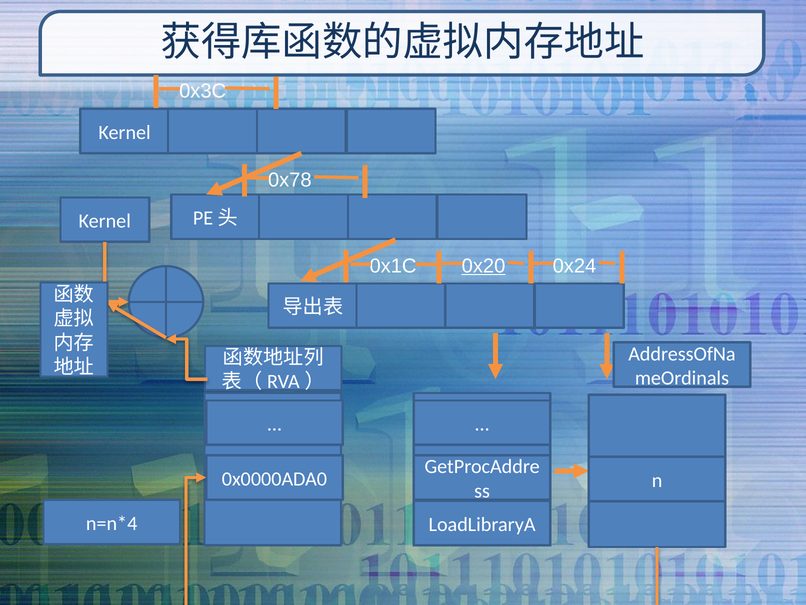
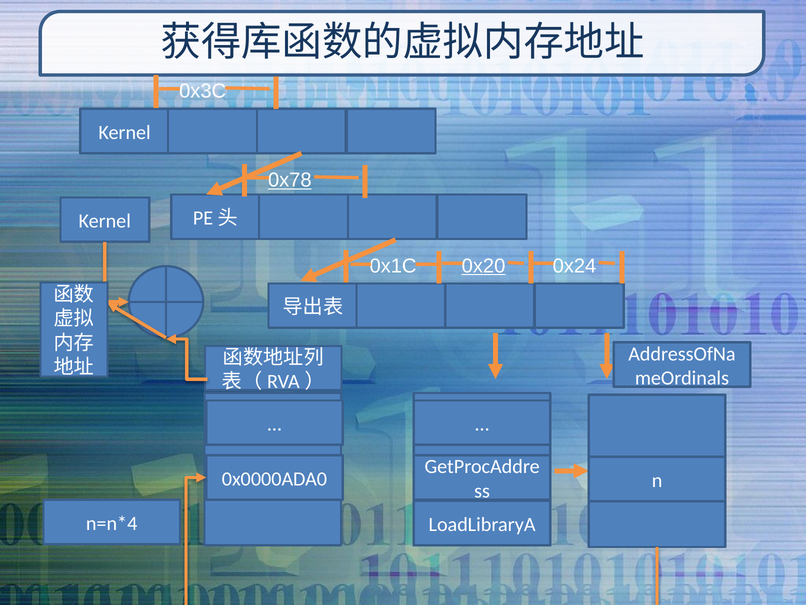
0x78 underline: none -> present
